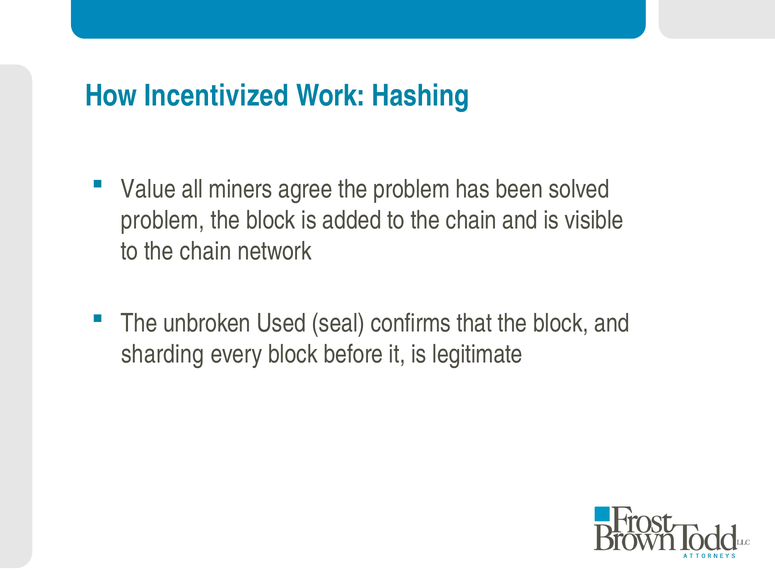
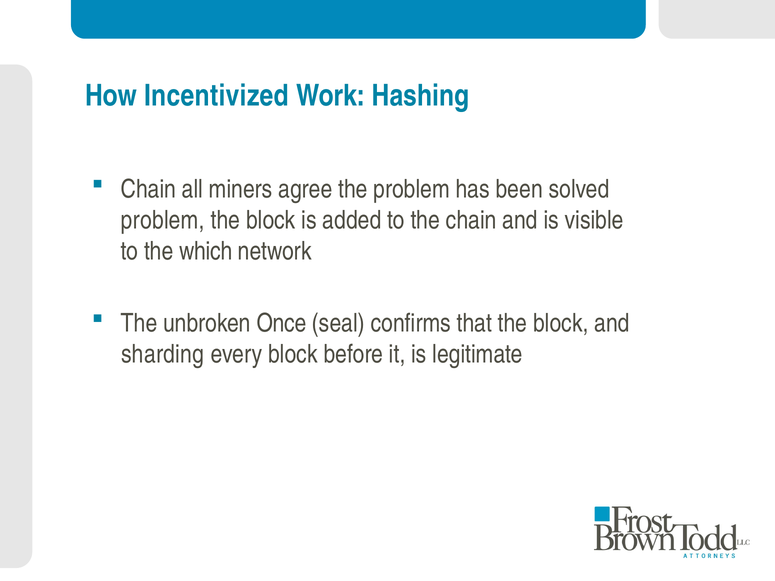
Value at (148, 189): Value -> Chain
chain at (206, 251): chain -> which
Used: Used -> Once
